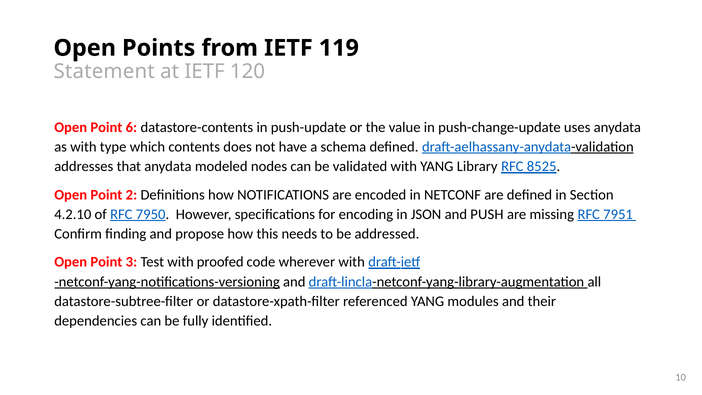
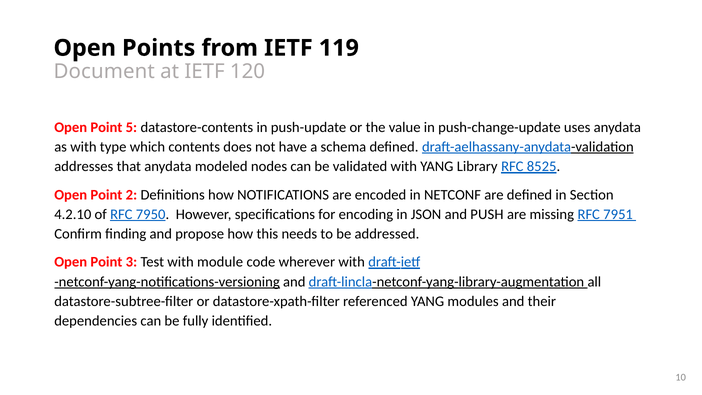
Statement: Statement -> Document
6: 6 -> 5
proofed: proofed -> module
